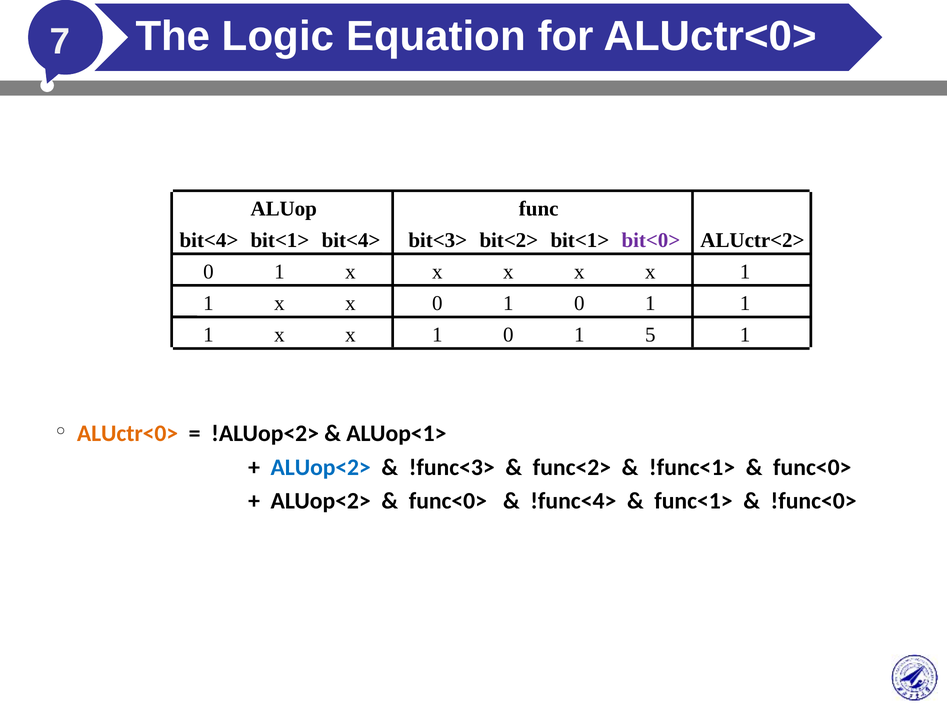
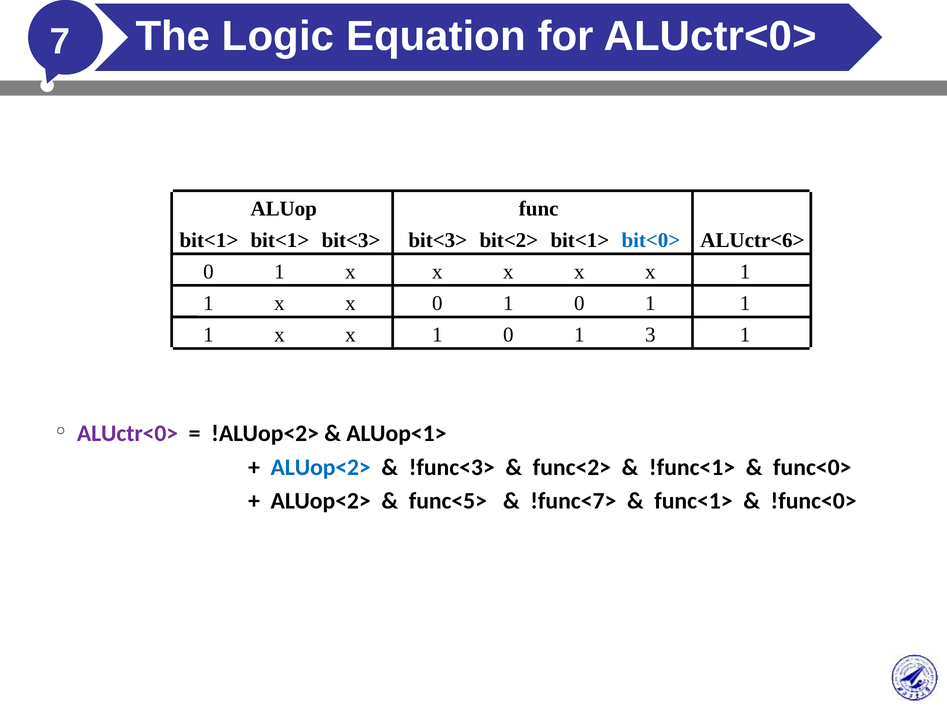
bit<4> at (209, 240): bit<4> -> bit<1>
bit<1> bit<4>: bit<4> -> bit<3>
bit<0> colour: purple -> blue
ALUctr<2>: ALUctr<2> -> ALUctr<6>
5: 5 -> 3
ALUctr<0> at (128, 434) colour: orange -> purple
func<0> at (448, 501): func<0> -> func<5>
!func<4>: !func<4> -> !func<7>
